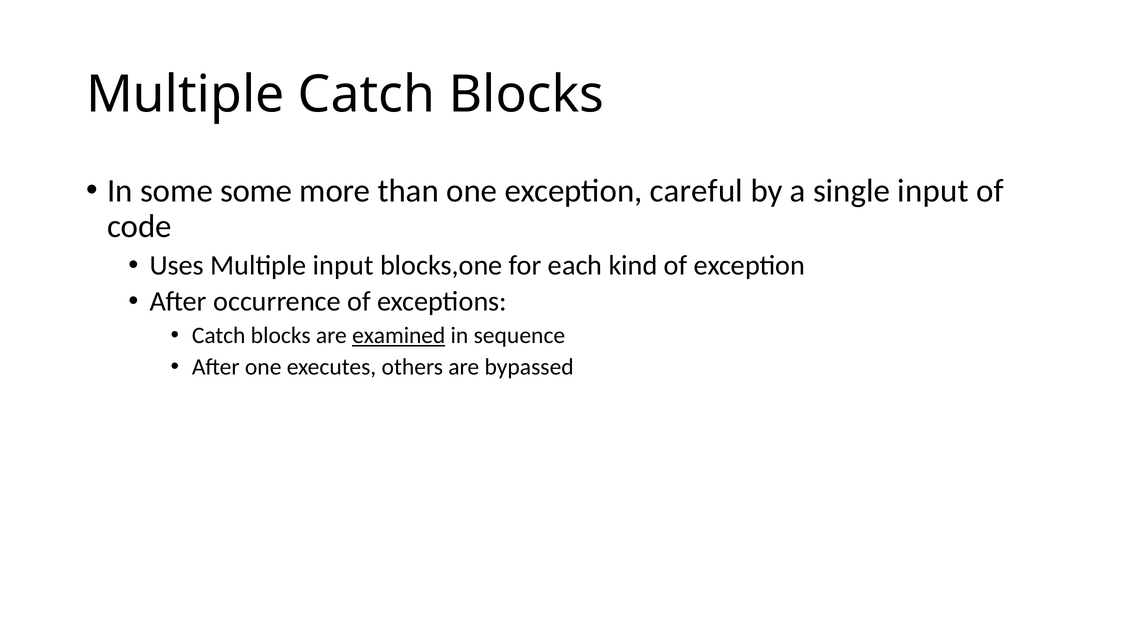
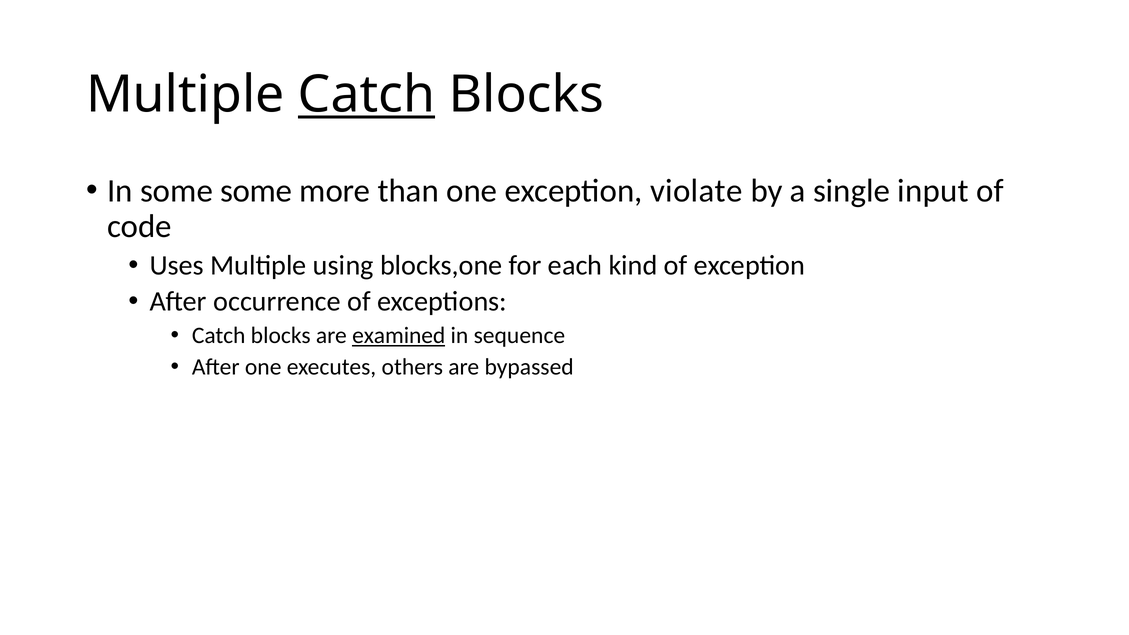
Catch at (367, 95) underline: none -> present
careful: careful -> violate
Multiple input: input -> using
